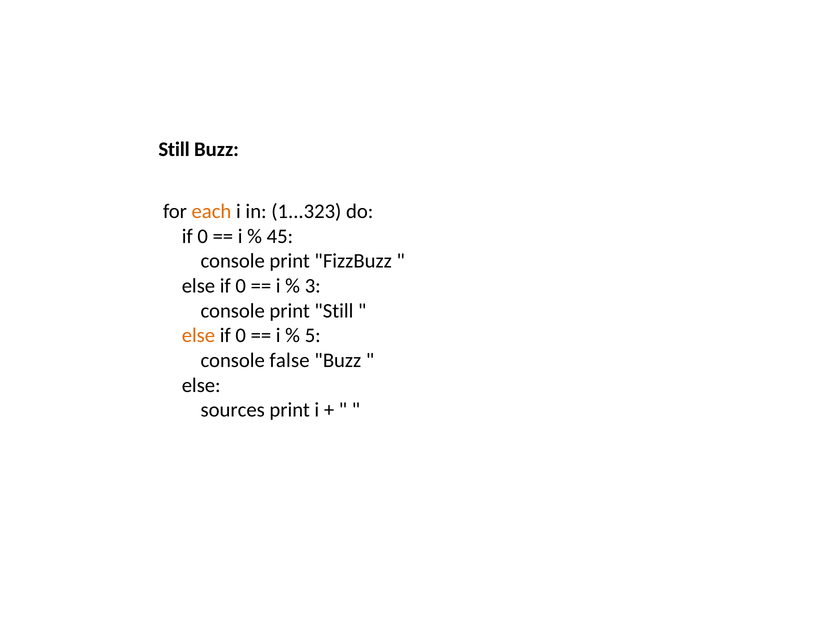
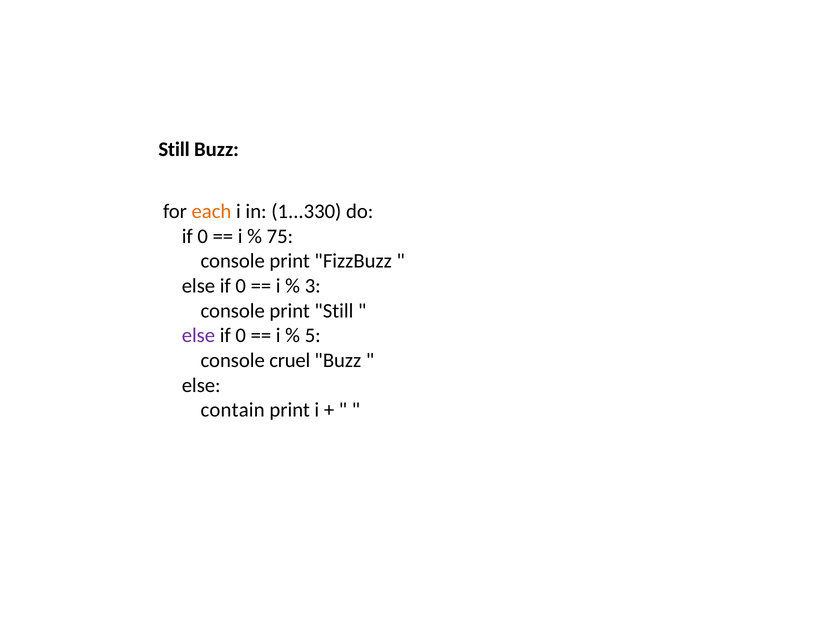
1...323: 1...323 -> 1...330
45: 45 -> 75
else at (198, 336) colour: orange -> purple
false: false -> cruel
sources: sources -> contain
